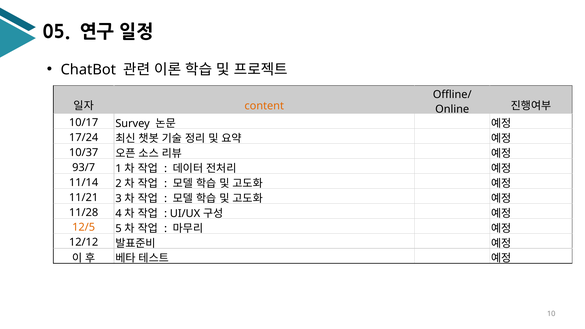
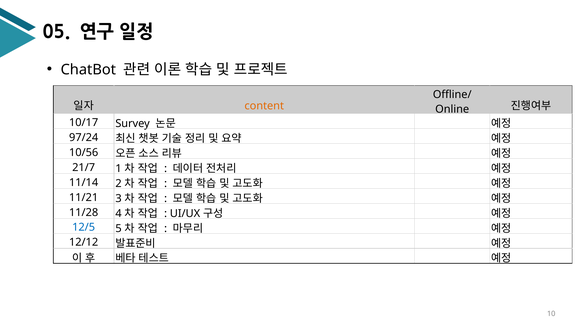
17/24: 17/24 -> 97/24
10/37: 10/37 -> 10/56
93/7: 93/7 -> 21/7
12/5 colour: orange -> blue
